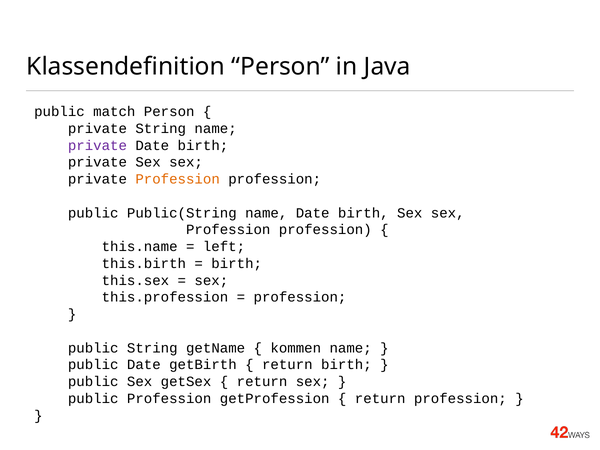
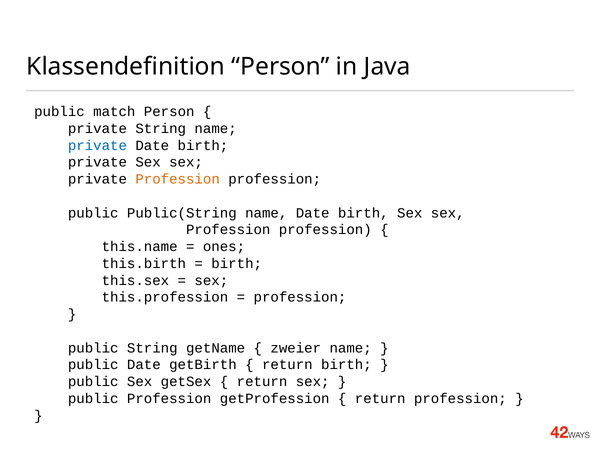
private at (97, 145) colour: purple -> blue
left: left -> ones
kommen: kommen -> zweier
